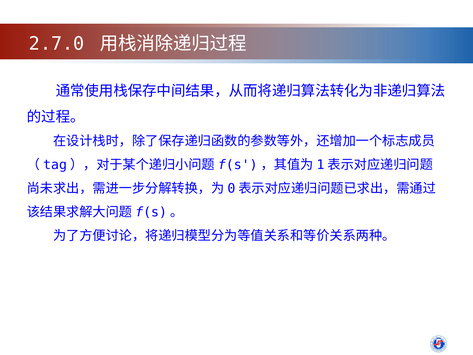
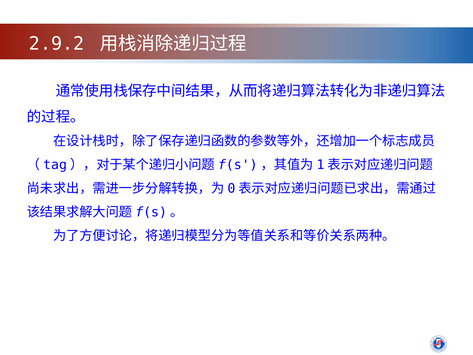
2.7.0: 2.7.0 -> 2.9.2
